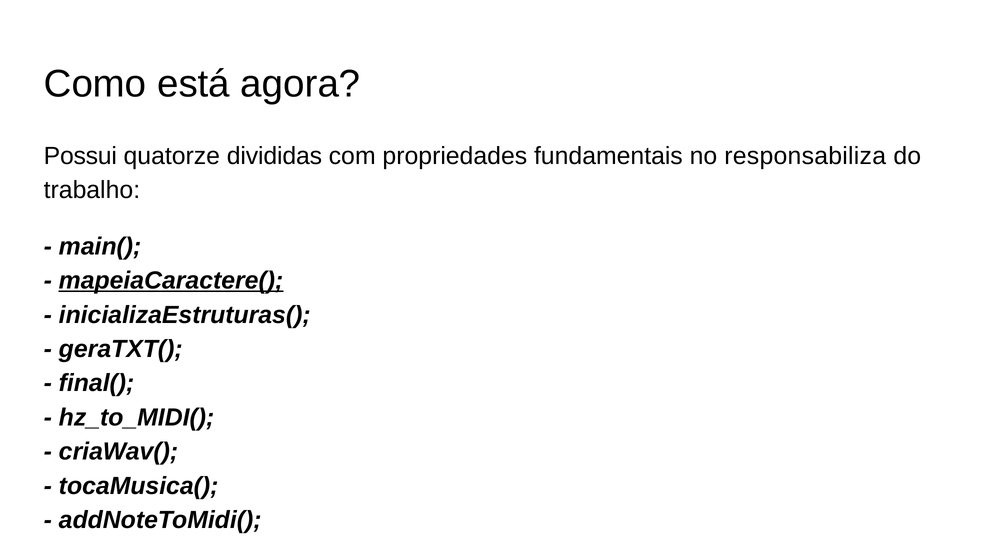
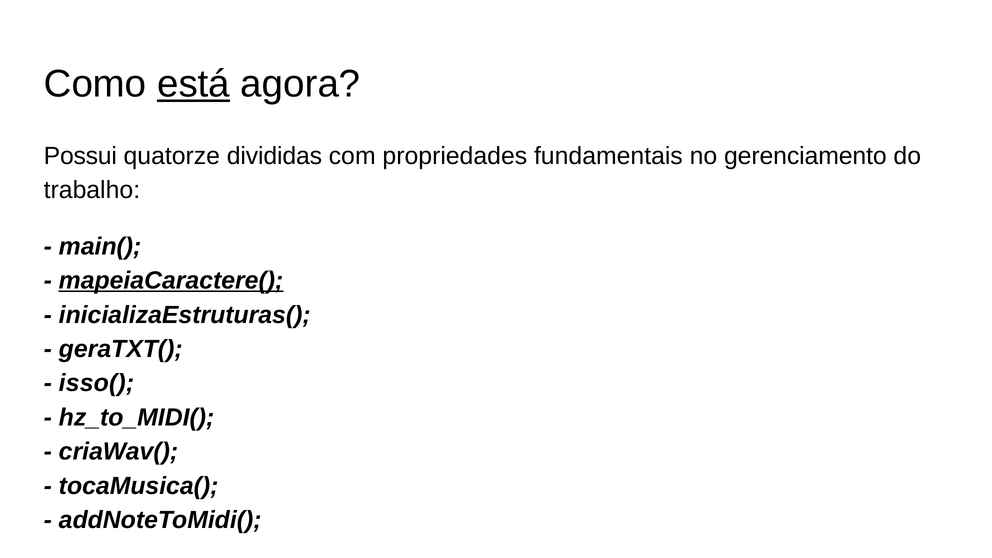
está underline: none -> present
responsabiliza: responsabiliza -> gerenciamento
final(: final( -> isso(
